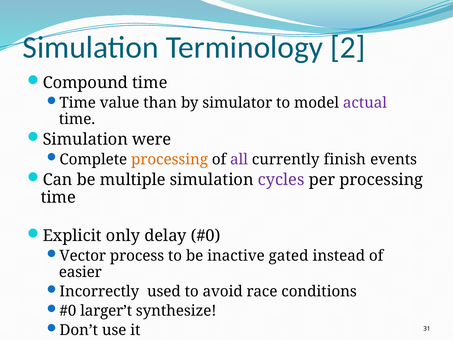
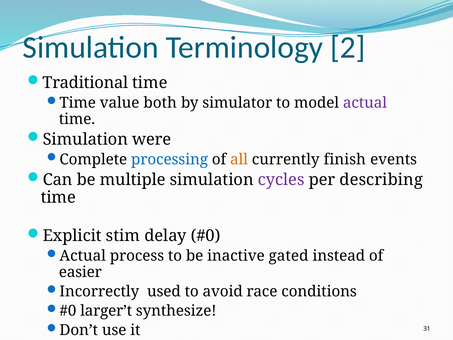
Compound: Compound -> Traditional
than: than -> both
processing at (170, 159) colour: orange -> blue
all colour: purple -> orange
per processing: processing -> describing
only: only -> stim
Vector at (83, 256): Vector -> Actual
